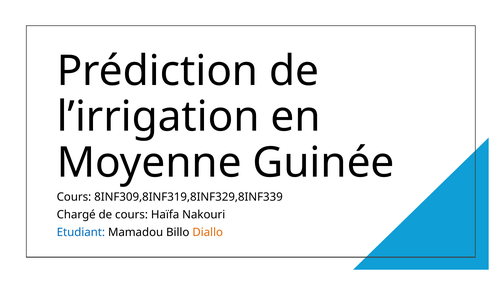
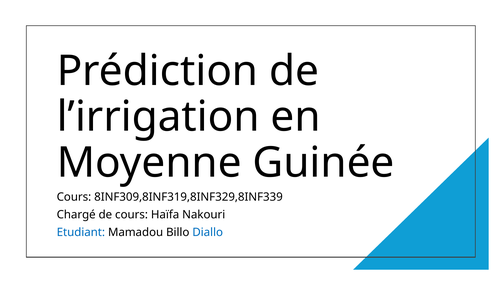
Diallo colour: orange -> blue
